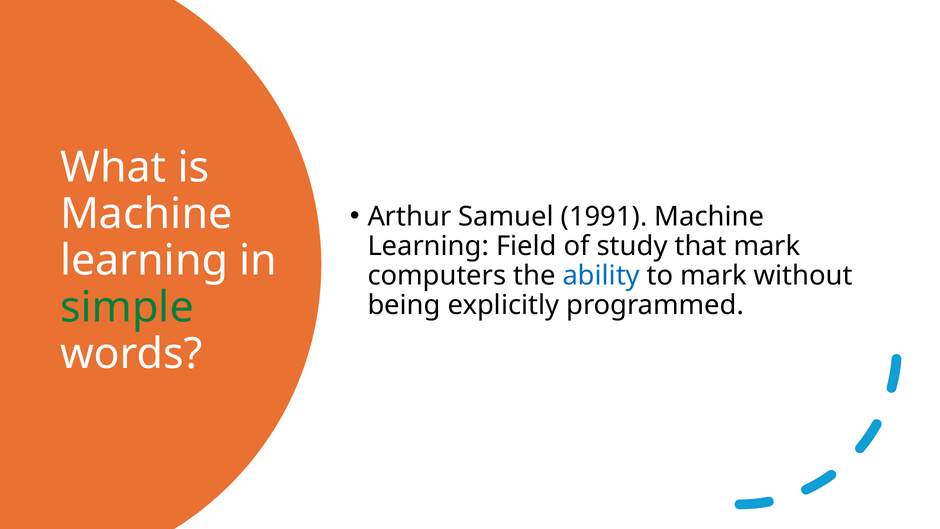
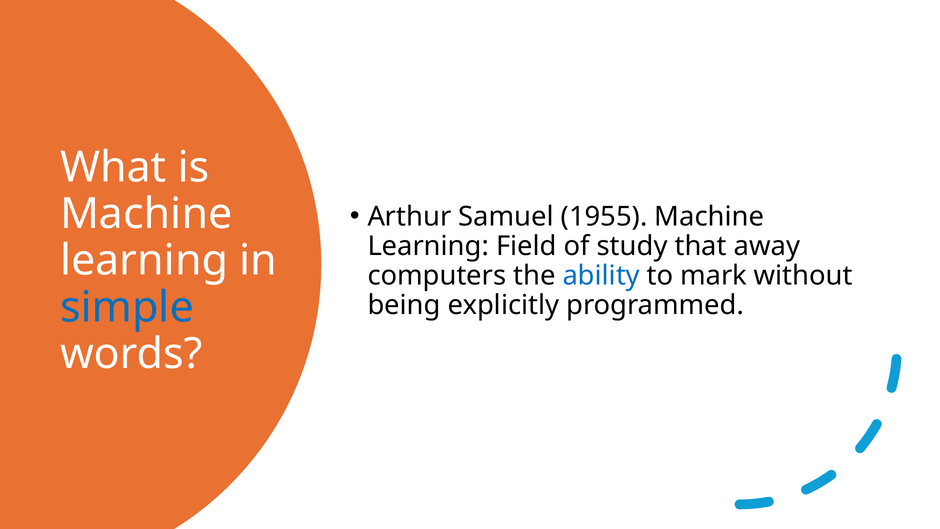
1991: 1991 -> 1955
that mark: mark -> away
simple colour: green -> blue
